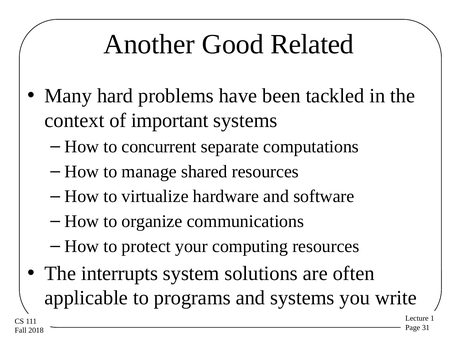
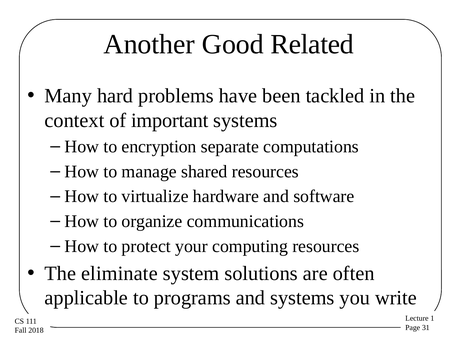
concurrent: concurrent -> encryption
interrupts: interrupts -> eliminate
